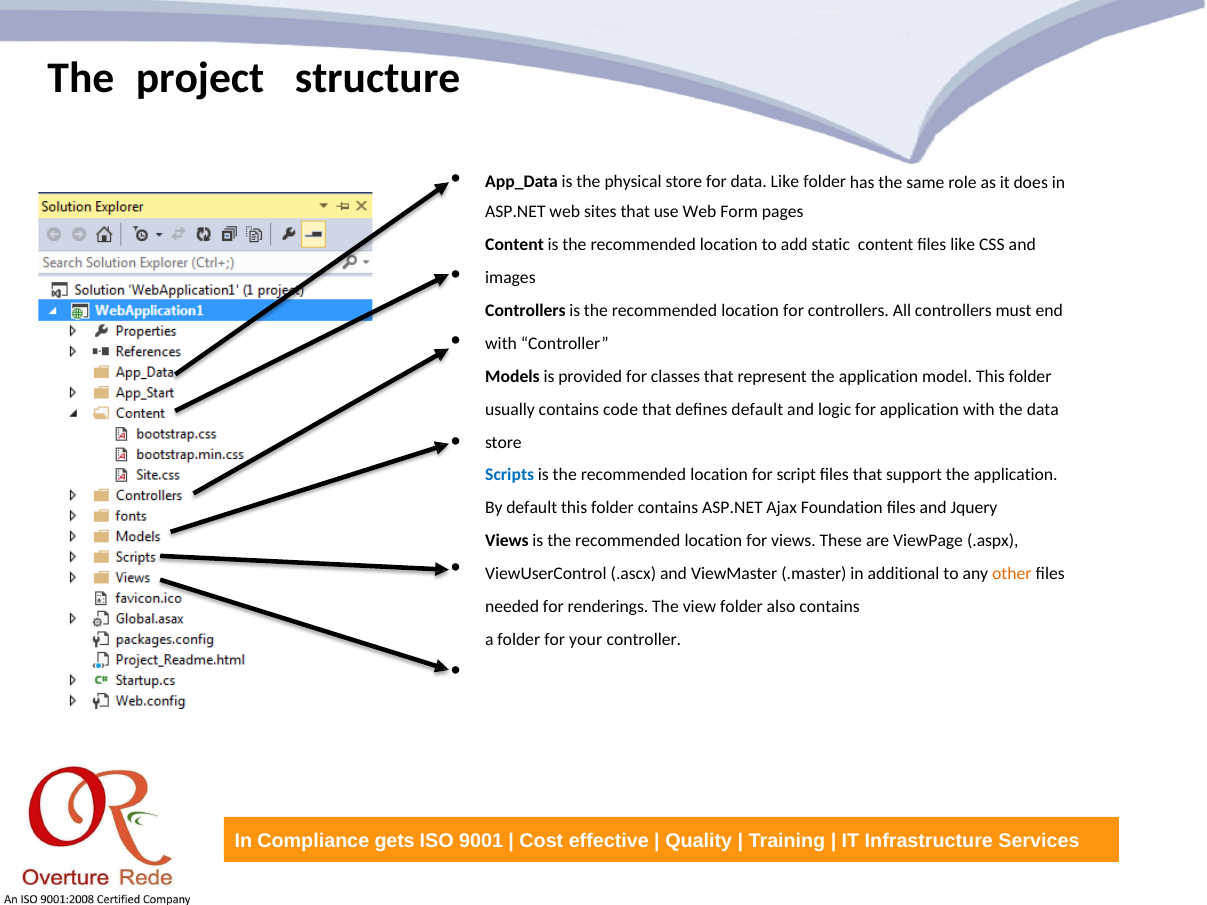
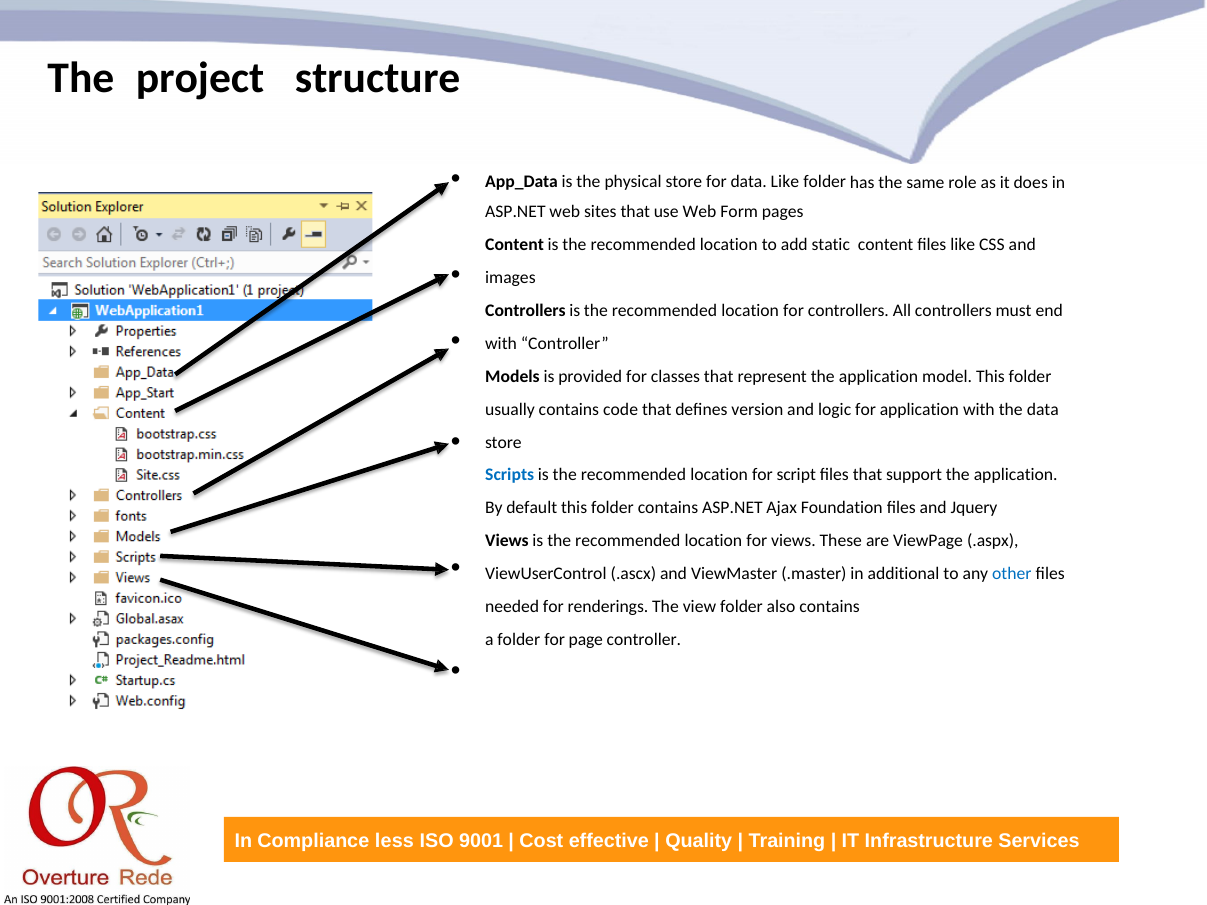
defines default: default -> version
other colour: orange -> blue
your: your -> page
gets: gets -> less
